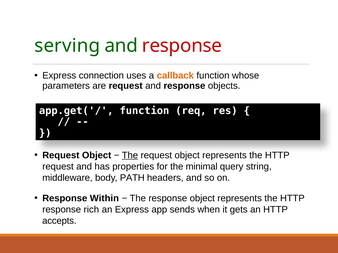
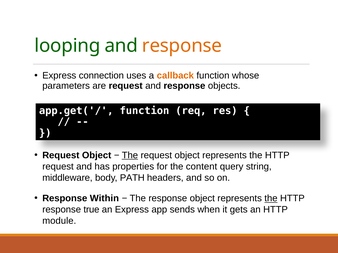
serving: serving -> looping
response at (182, 46) colour: red -> orange
minimal: minimal -> content
the at (271, 199) underline: none -> present
rich: rich -> true
accepts: accepts -> module
